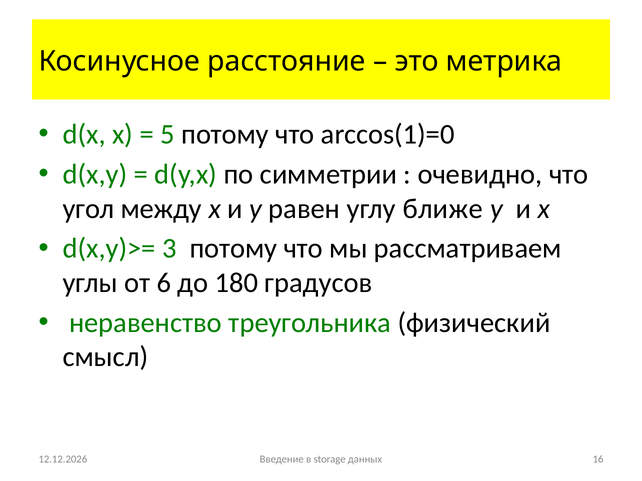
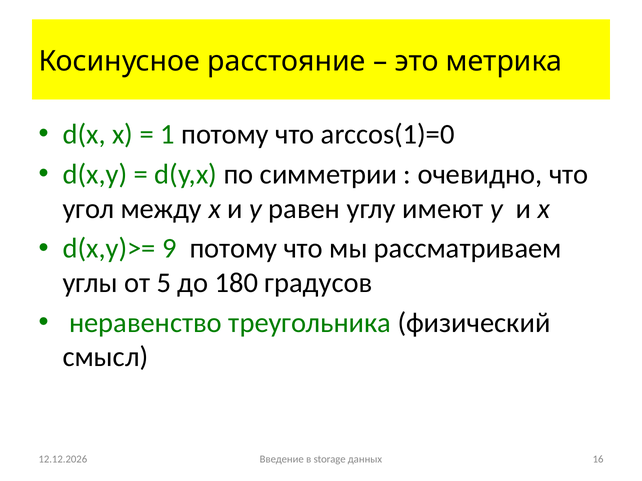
5: 5 -> 1
ближе: ближе -> имеют
3: 3 -> 9
6: 6 -> 5
